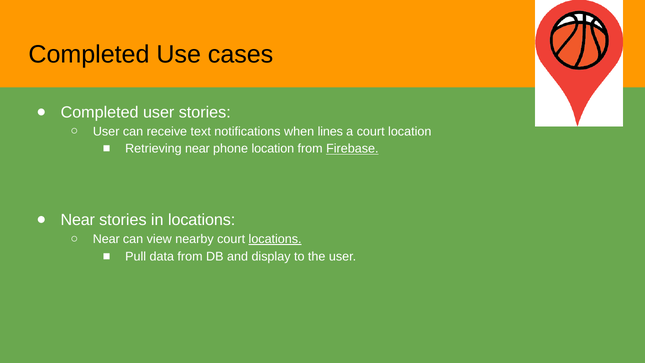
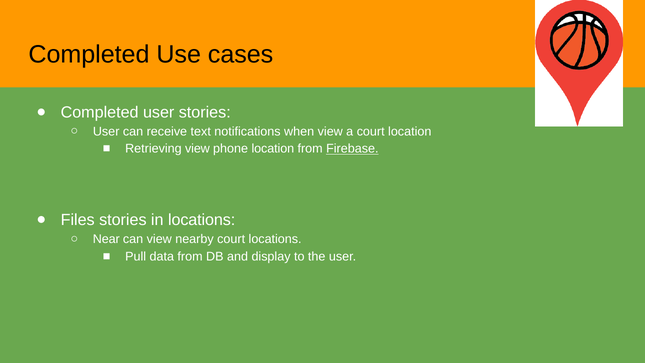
when lines: lines -> view
Retrieving near: near -> view
Near at (78, 220): Near -> Files
locations at (275, 239) underline: present -> none
